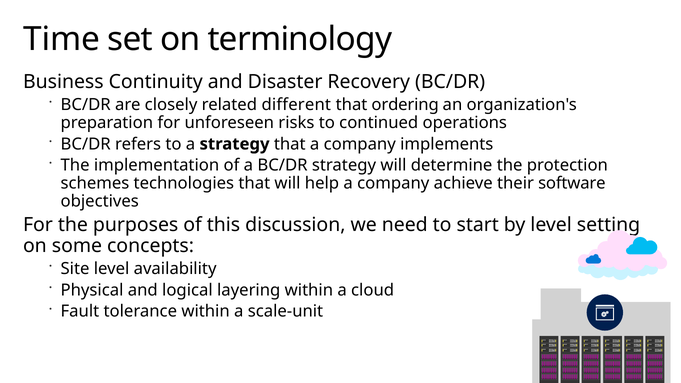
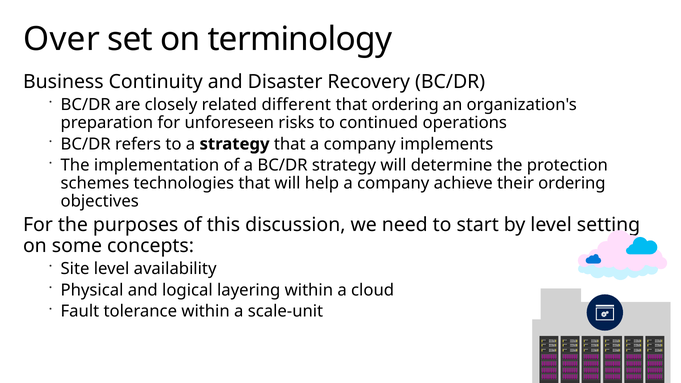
Time: Time -> Over
their software: software -> ordering
